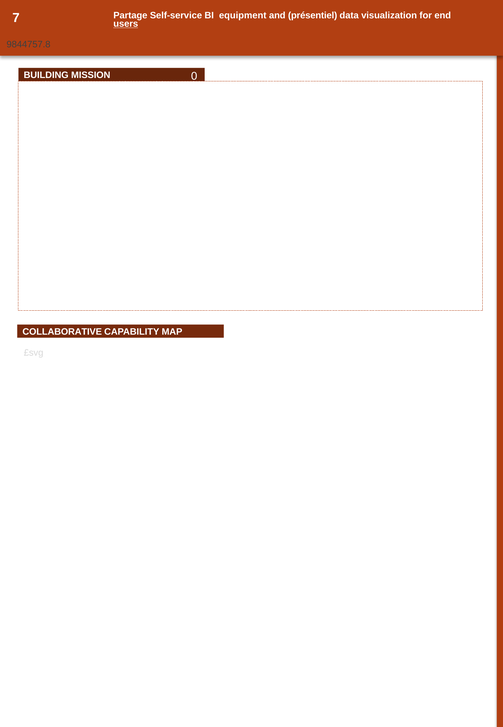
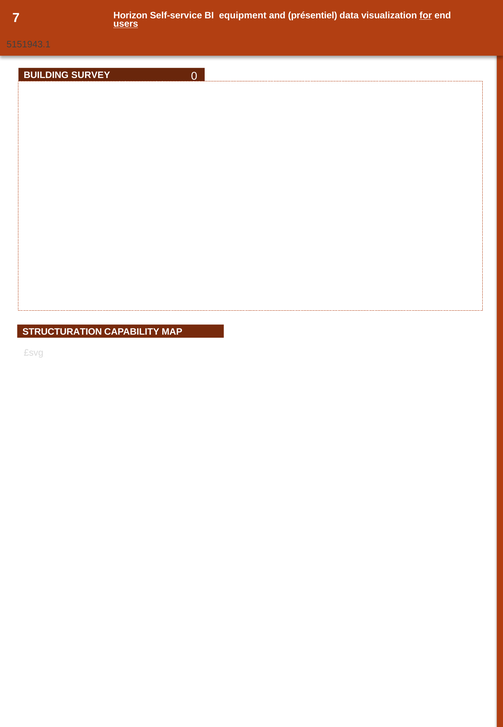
Partage: Partage -> Horizon
for underline: none -> present
9844757.8: 9844757.8 -> 5151943.1
MISSION: MISSION -> SURVEY
COLLABORATIVE: COLLABORATIVE -> STRUCTURATION
